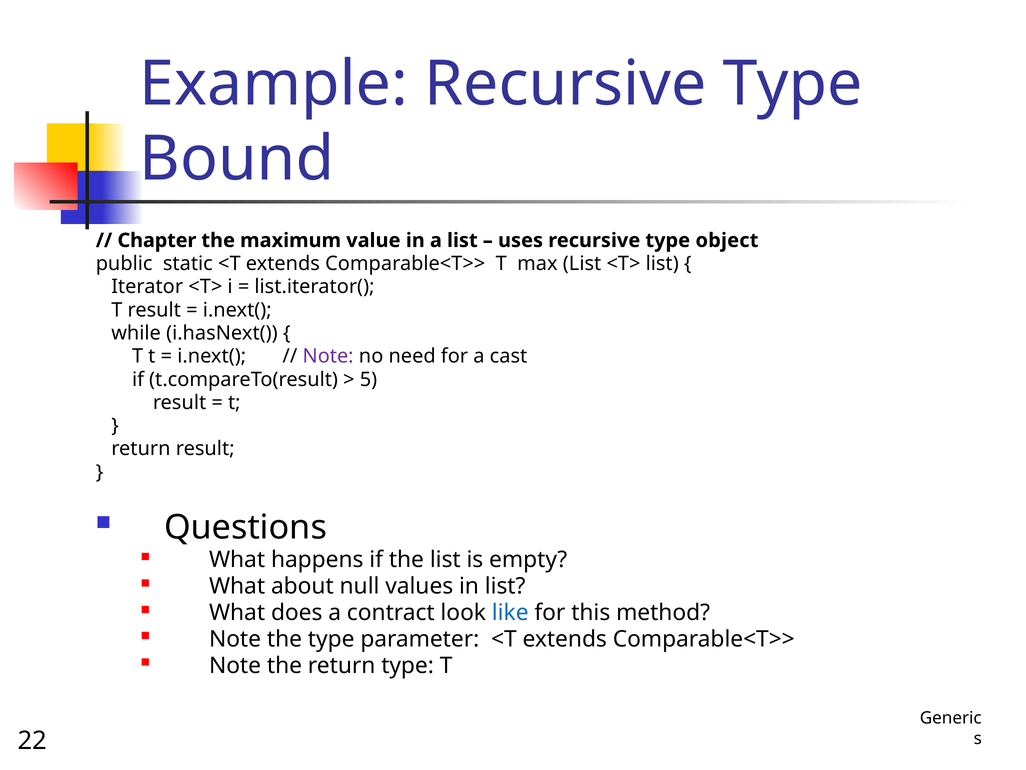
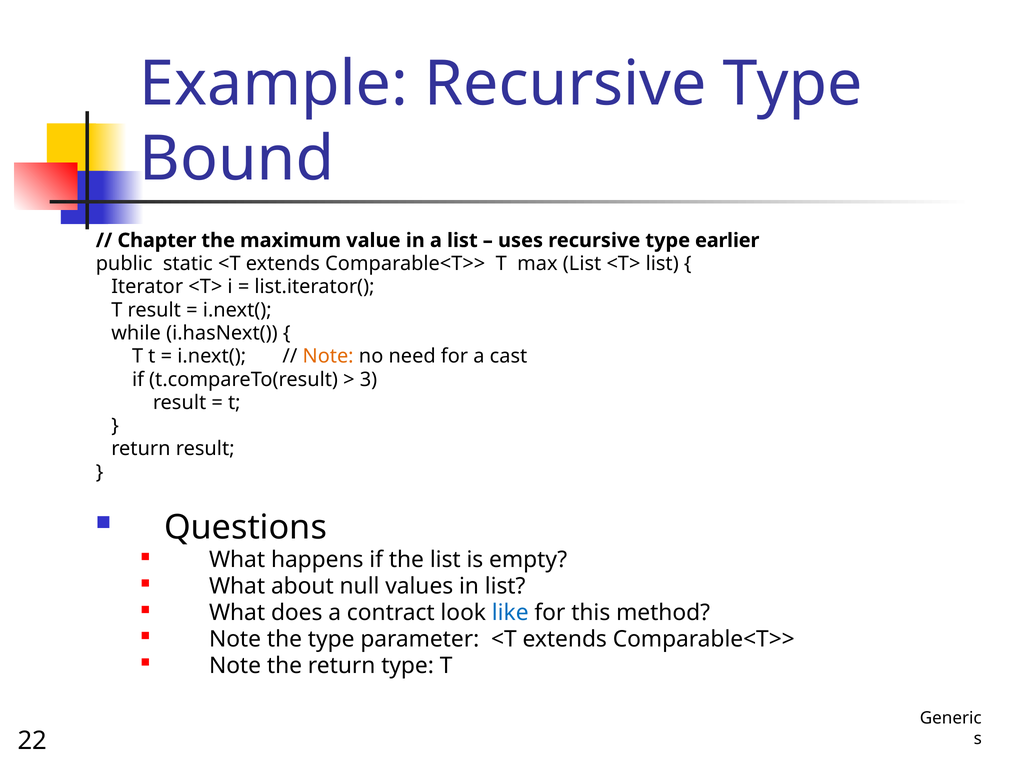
object: object -> earlier
Note at (328, 356) colour: purple -> orange
5: 5 -> 3
